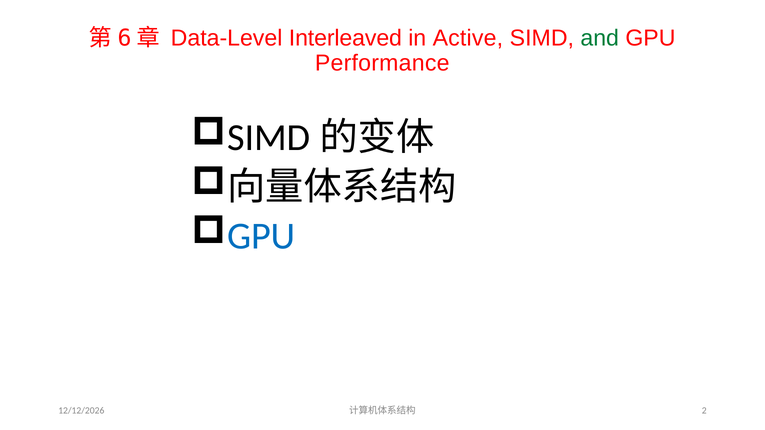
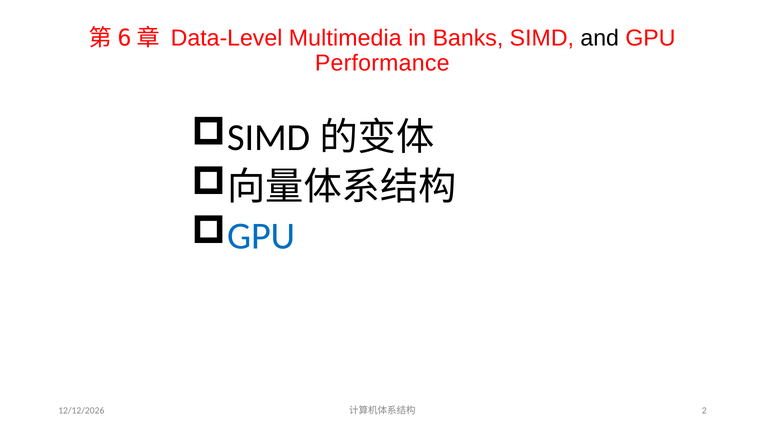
Interleaved: Interleaved -> Multimedia
Active: Active -> Banks
and colour: green -> black
